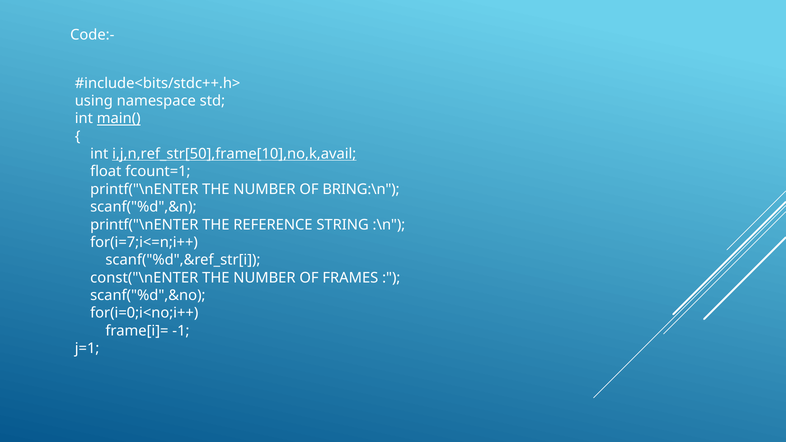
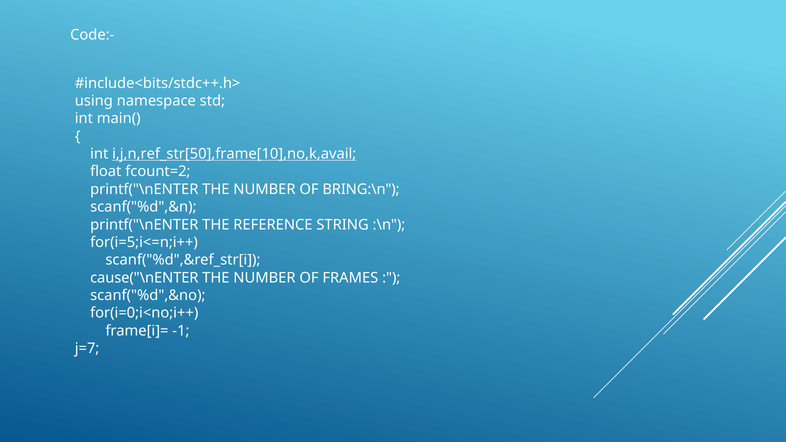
main( underline: present -> none
fcount=1: fcount=1 -> fcount=2
for(i=7;i<=n;i++: for(i=7;i<=n;i++ -> for(i=5;i<=n;i++
const("\nENTER: const("\nENTER -> cause("\nENTER
j=1: j=1 -> j=7
